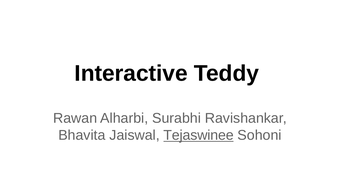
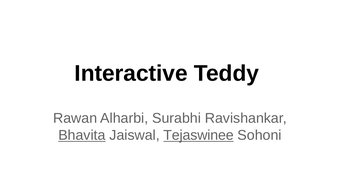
Bhavita underline: none -> present
